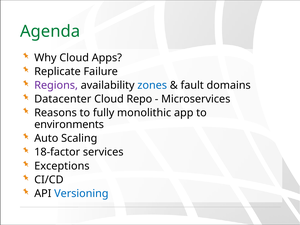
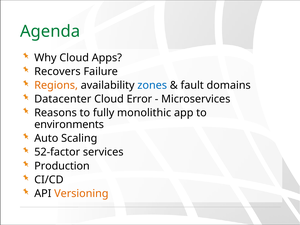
Replicate: Replicate -> Recovers
Regions colour: purple -> orange
Repo: Repo -> Error
18-factor: 18-factor -> 52-factor
Exceptions: Exceptions -> Production
Versioning colour: blue -> orange
